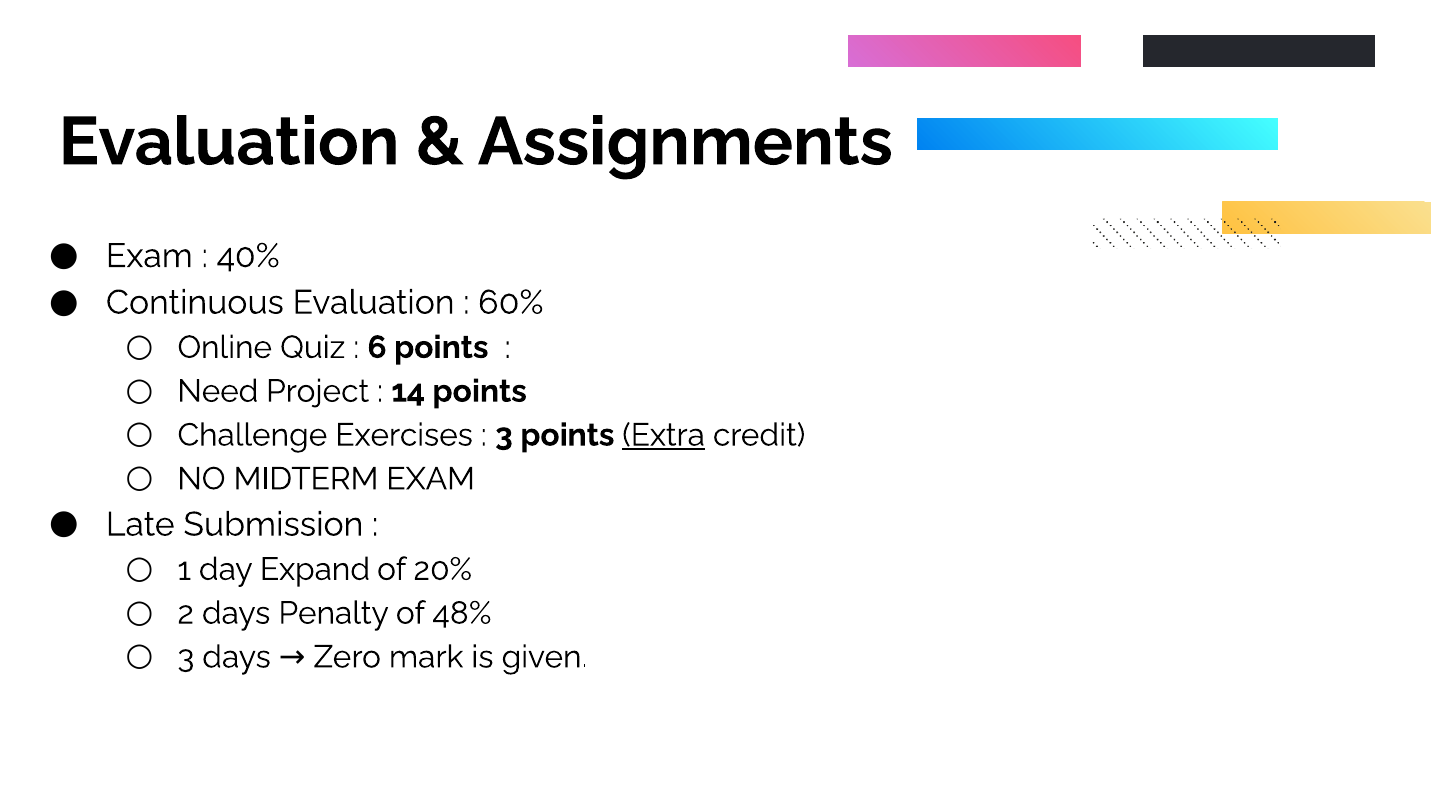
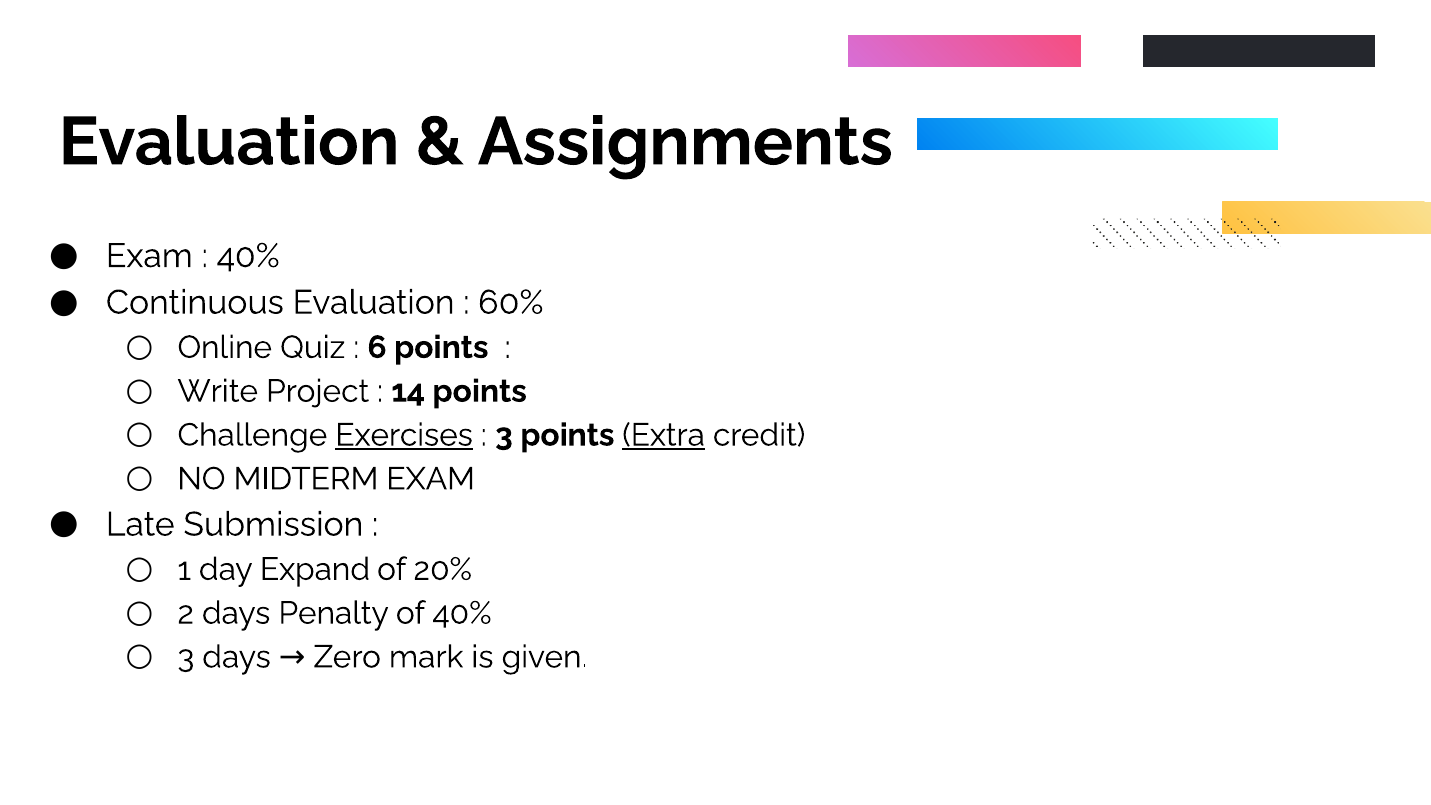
Need: Need -> Write
Exercises underline: none -> present
of 48%: 48% -> 40%
